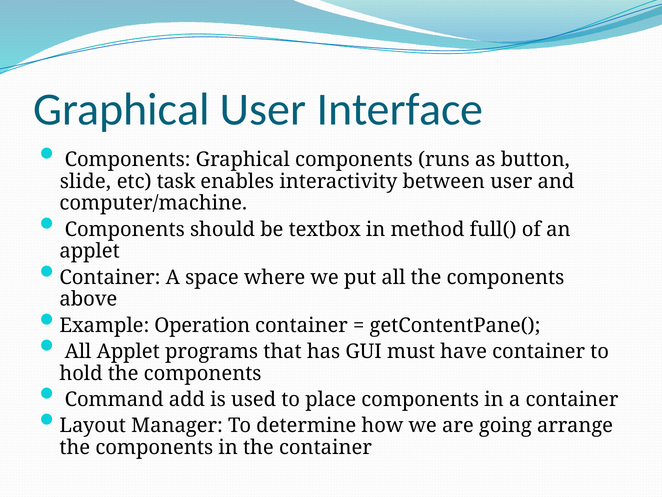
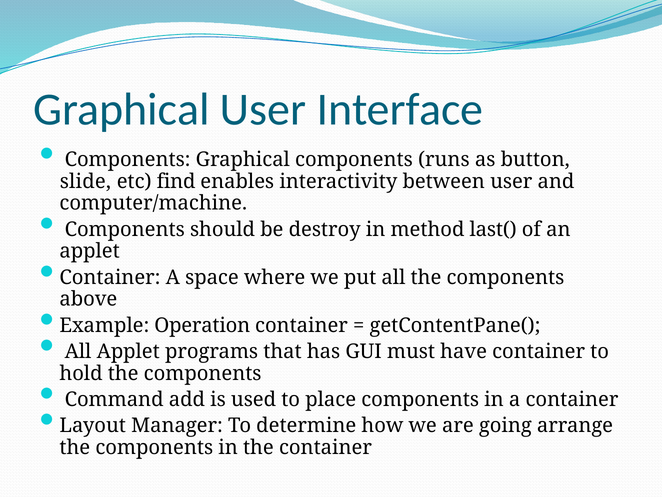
task: task -> find
textbox: textbox -> destroy
full(: full( -> last(
